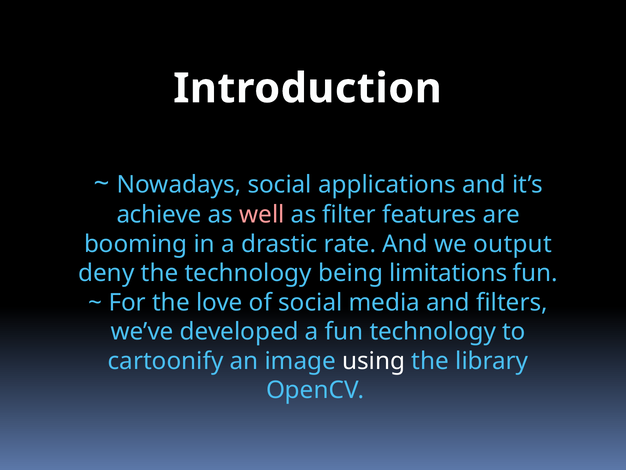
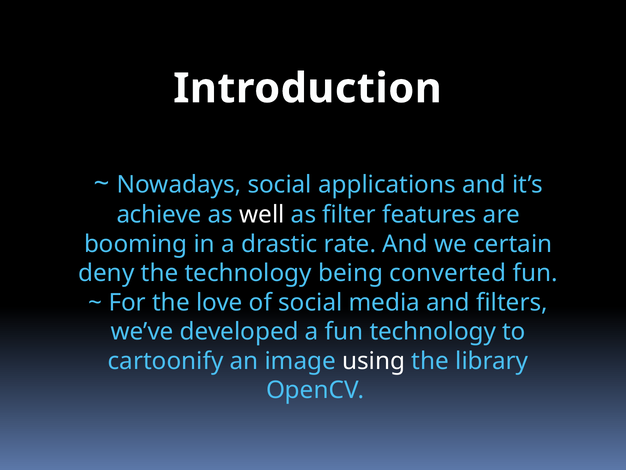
well colour: pink -> white
output: output -> certain
limitations: limitations -> converted
